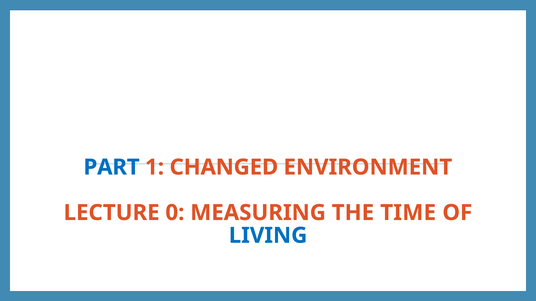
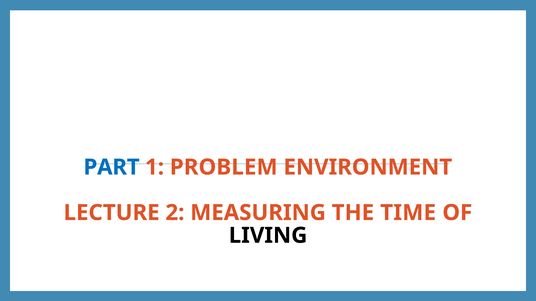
CHANGED: CHANGED -> PROBLEM
0: 0 -> 2
LIVING colour: blue -> black
